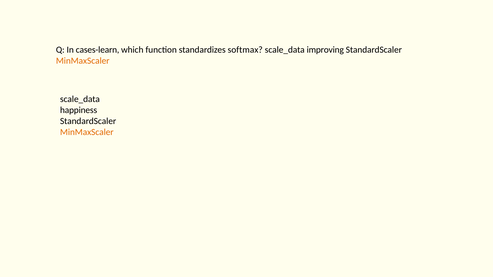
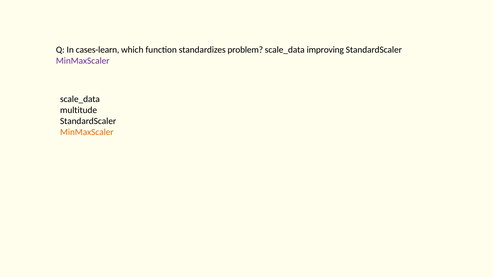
softmax: softmax -> problem
MinMaxScaler at (83, 61) colour: orange -> purple
happiness: happiness -> multitude
